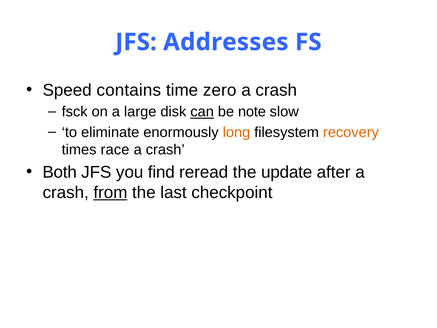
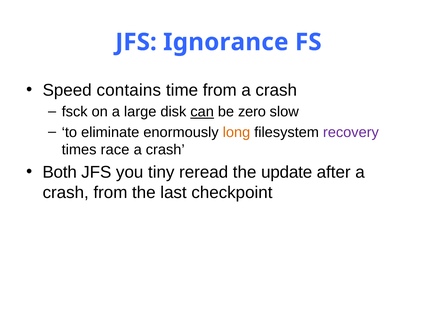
Addresses: Addresses -> Ignorance
time zero: zero -> from
note: note -> zero
recovery colour: orange -> purple
find: find -> tiny
from at (110, 193) underline: present -> none
